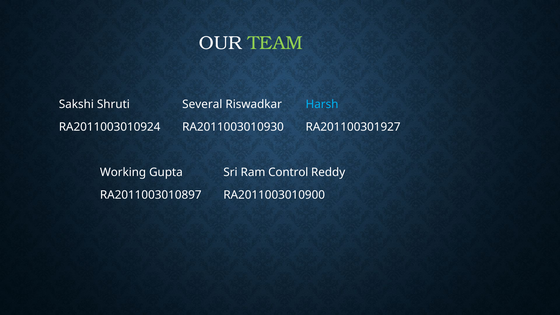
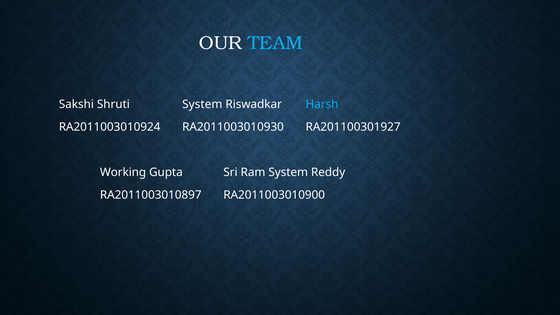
TEAM colour: light green -> light blue
Shruti Several: Several -> System
Ram Control: Control -> System
